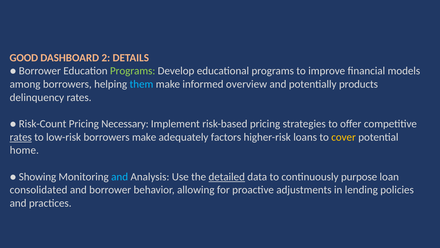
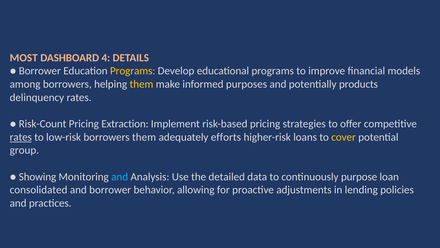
GOOD: GOOD -> MOST
2: 2 -> 4
Programs at (133, 71) colour: light green -> yellow
them at (141, 84) colour: light blue -> yellow
overview: overview -> purposes
Necessary: Necessary -> Extraction
borrowers make: make -> them
factors: factors -> efforts
home: home -> group
detailed underline: present -> none
